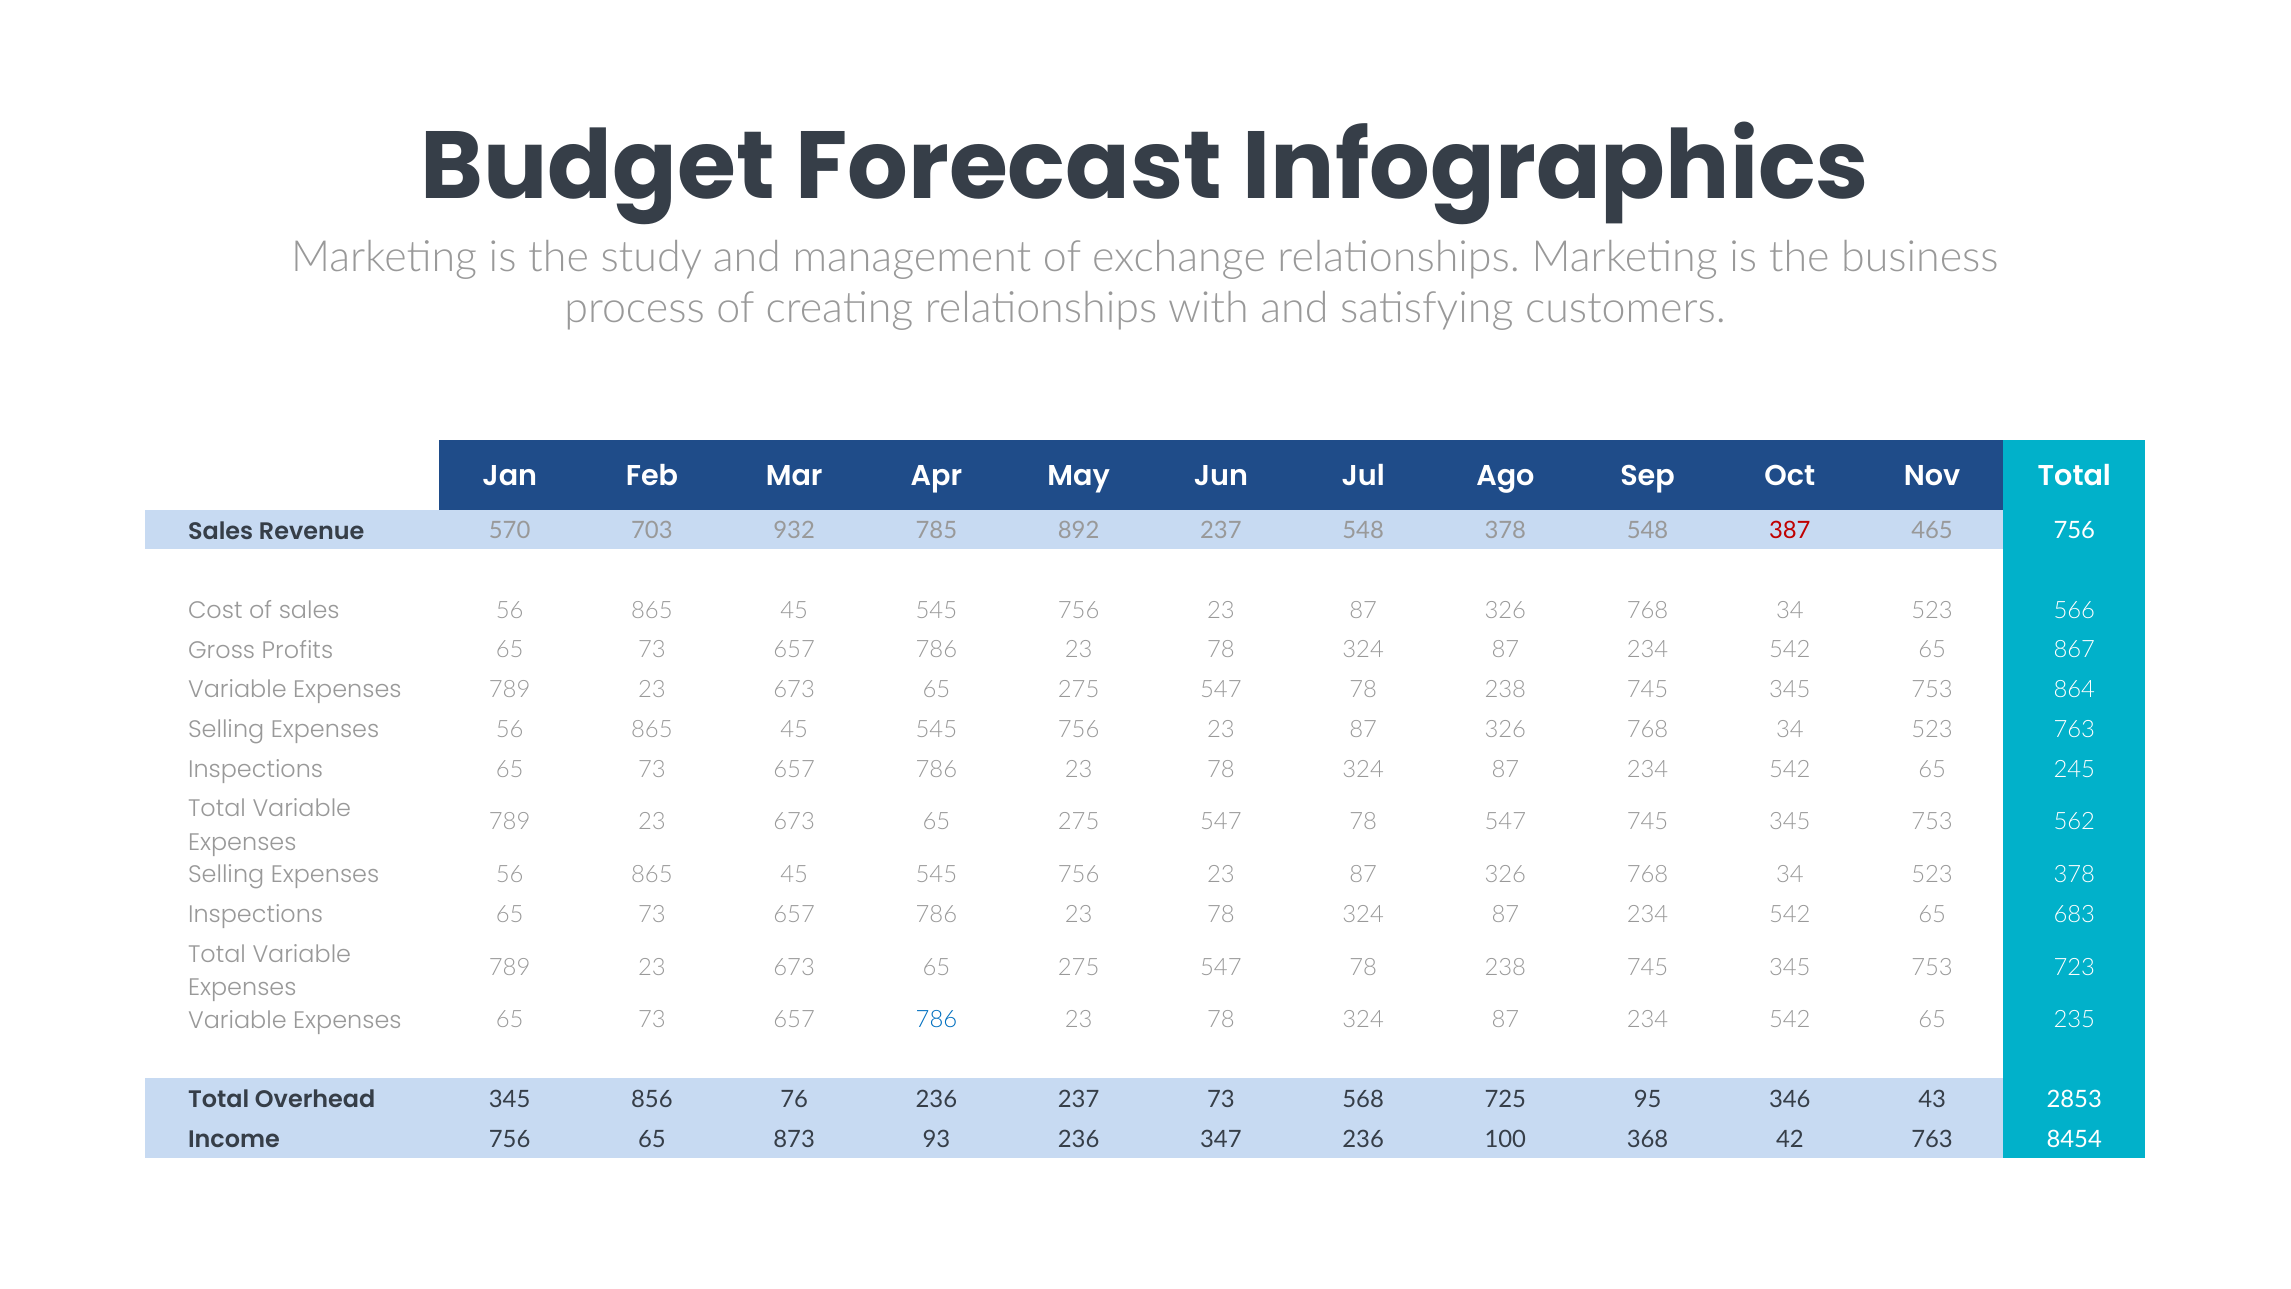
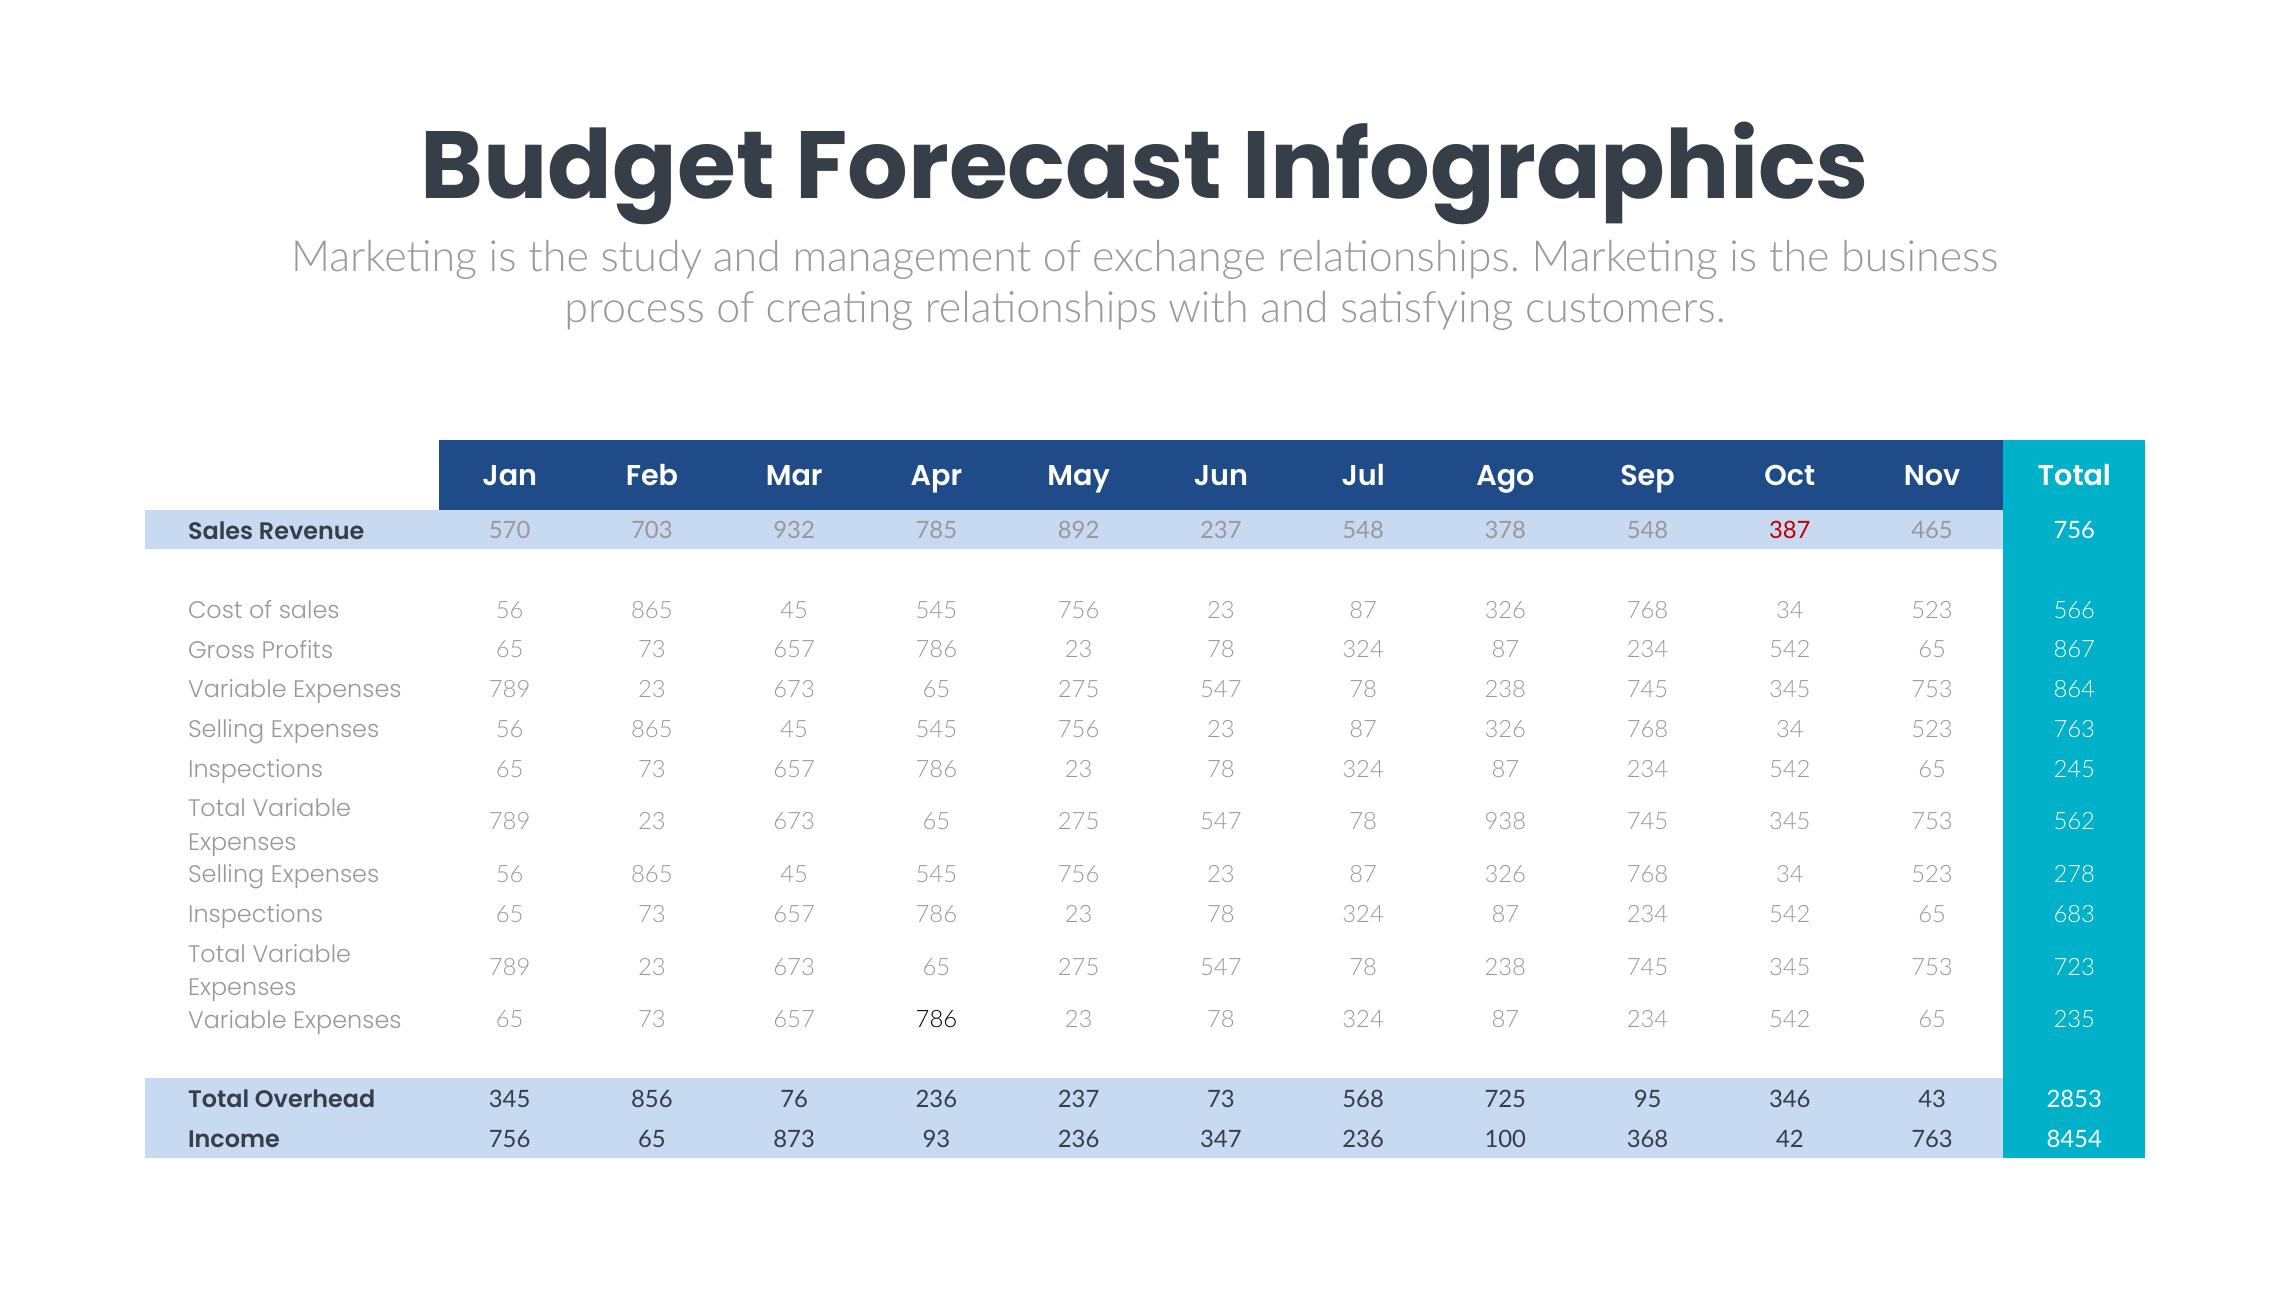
78 547: 547 -> 938
523 378: 378 -> 278
786 at (936, 1020) colour: blue -> black
